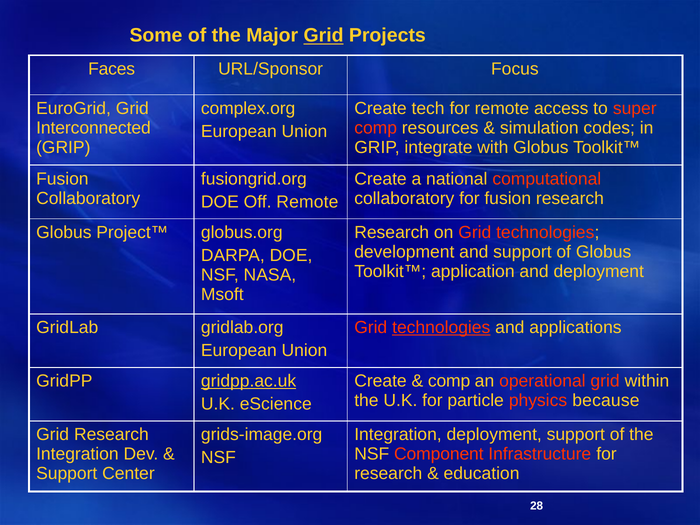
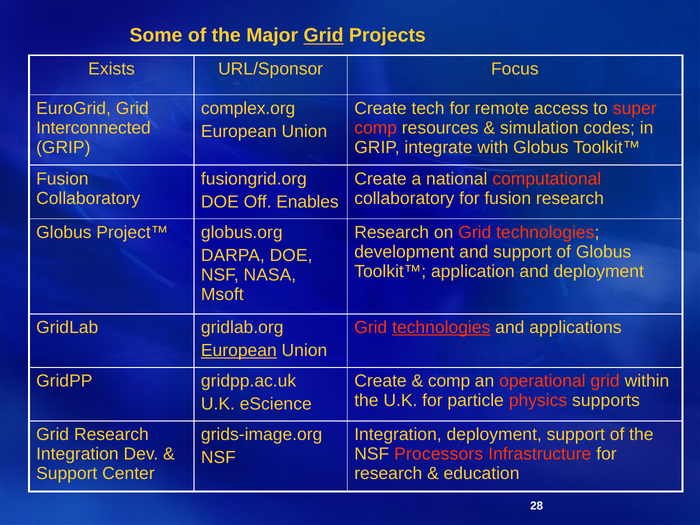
Faces: Faces -> Exists
Off Remote: Remote -> Enables
European at (239, 351) underline: none -> present
gridpp.ac.uk underline: present -> none
because: because -> supports
Component: Component -> Processors
